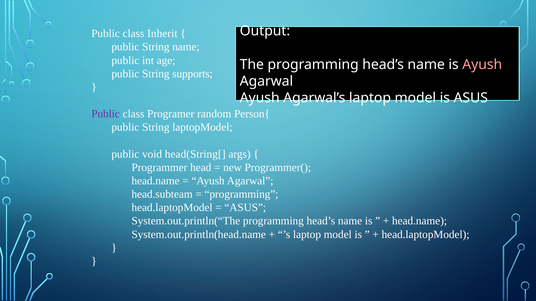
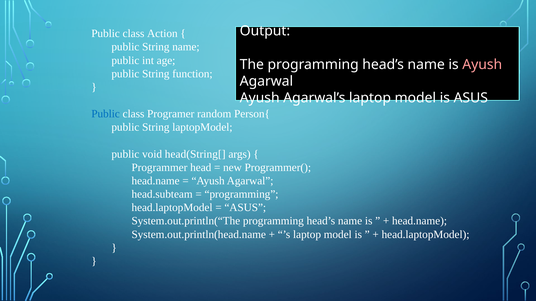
Inherit: Inherit -> Action
supports: supports -> function
Public at (106, 114) colour: purple -> blue
